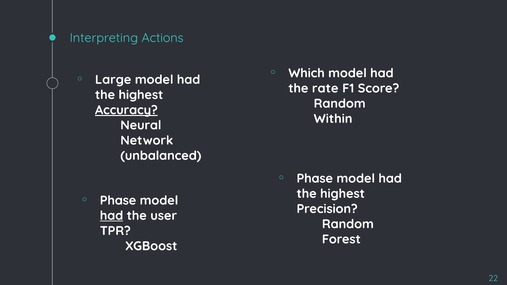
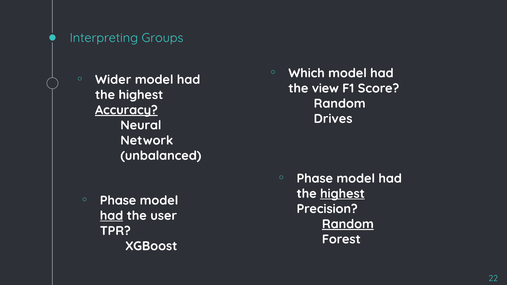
Actions: Actions -> Groups
Large: Large -> Wider
rate: rate -> view
Within: Within -> Drives
highest at (342, 194) underline: none -> present
Random at (348, 224) underline: none -> present
